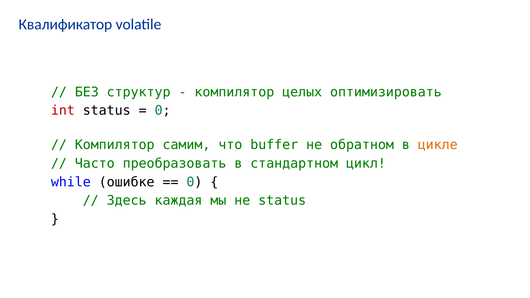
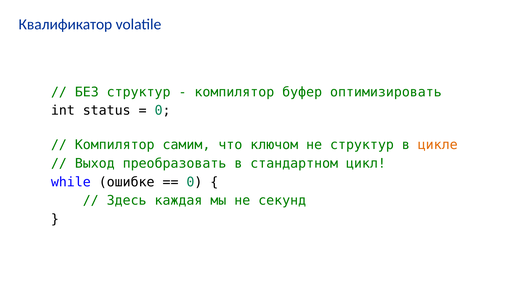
целых: целых -> буфер
int colour: red -> black
buffer: buffer -> ключом
не обратном: обратном -> структур
Часто: Часто -> Выход
не status: status -> секунд
